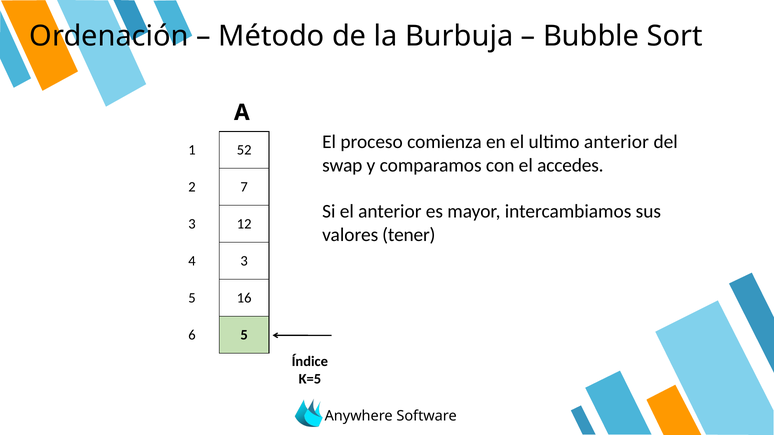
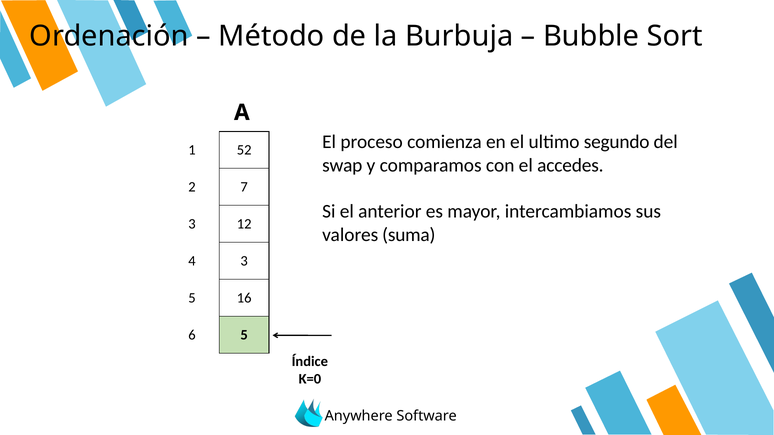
ultimo anterior: anterior -> segundo
tener: tener -> suma
Κ=5: Κ=5 -> Κ=0
